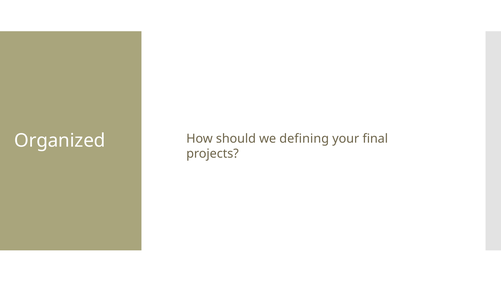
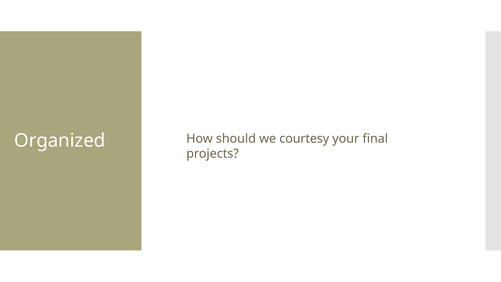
defining: defining -> courtesy
